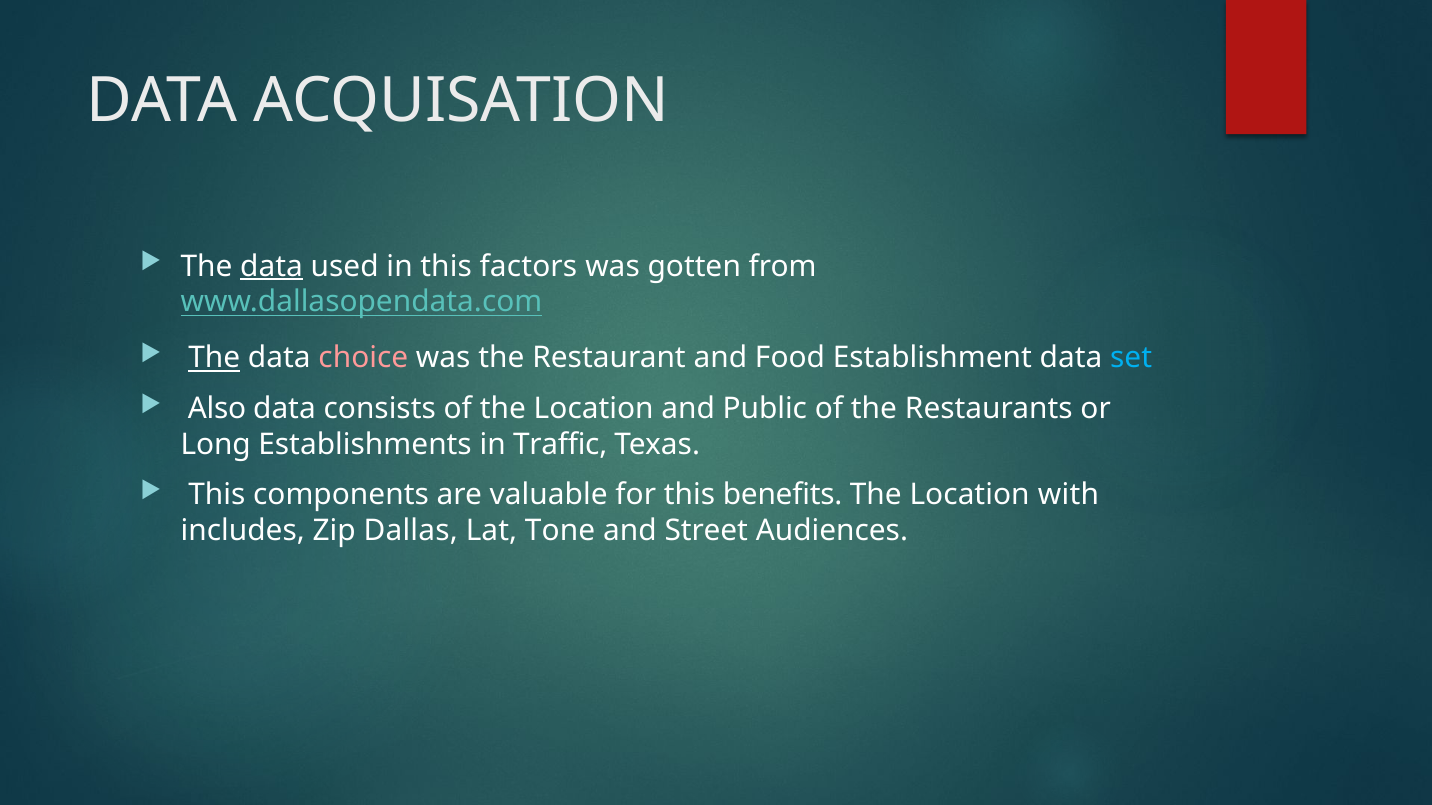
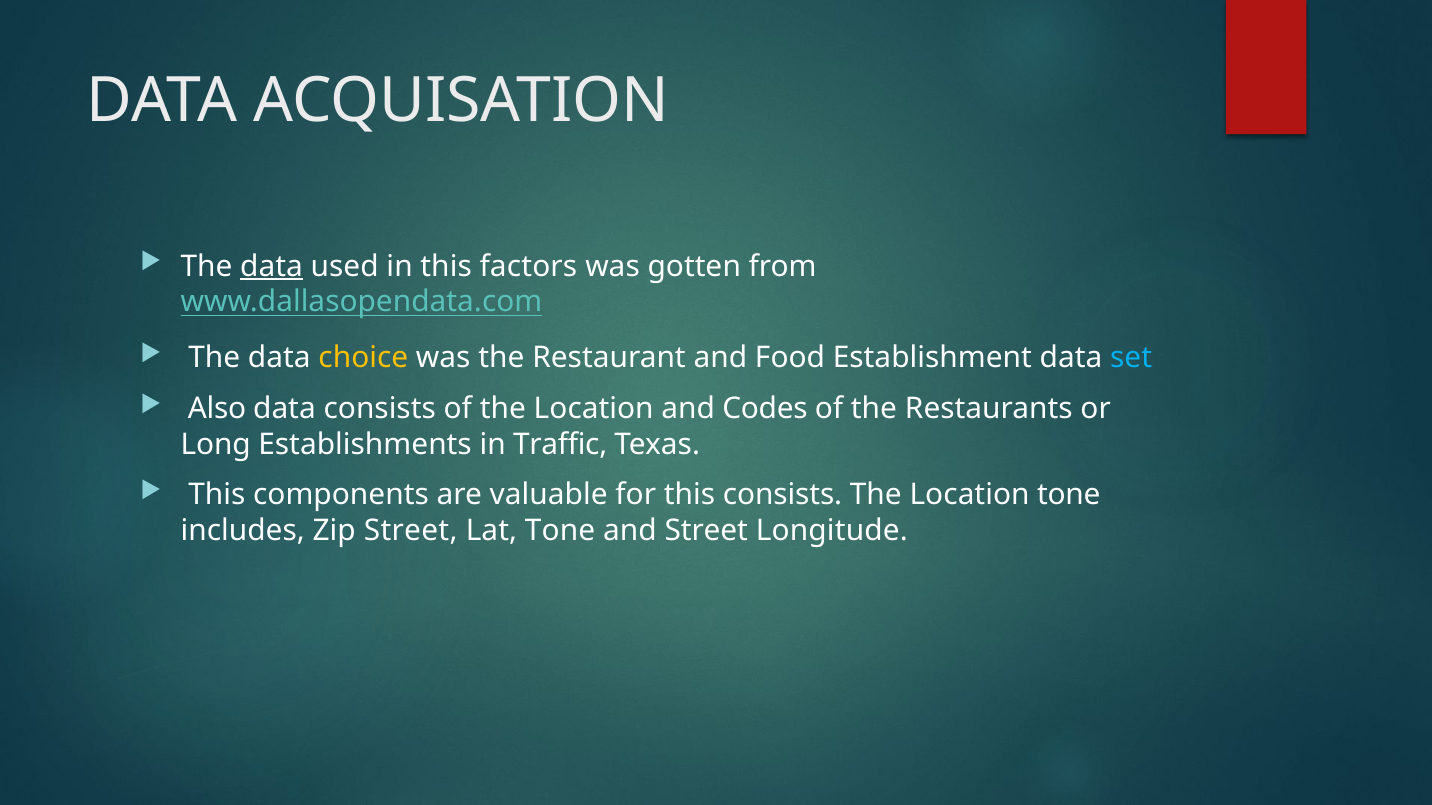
The at (214, 358) underline: present -> none
choice colour: pink -> yellow
Public: Public -> Codes
this benefits: benefits -> consists
Location with: with -> tone
Zip Dallas: Dallas -> Street
Audiences: Audiences -> Longitude
